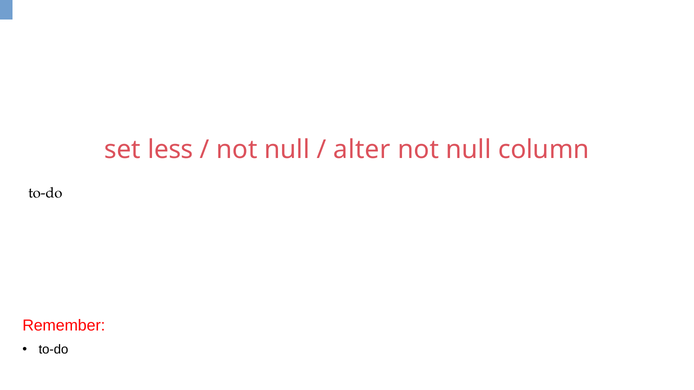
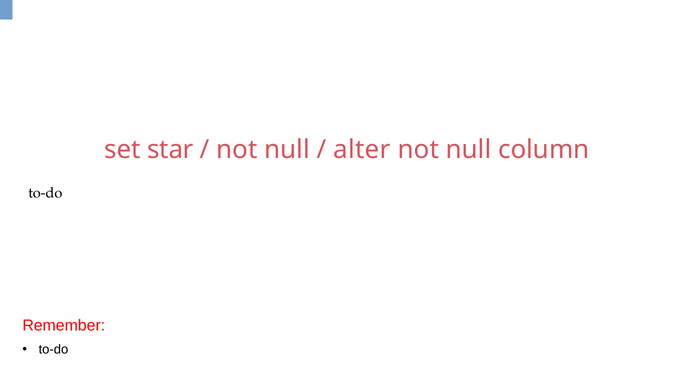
less: less -> star
